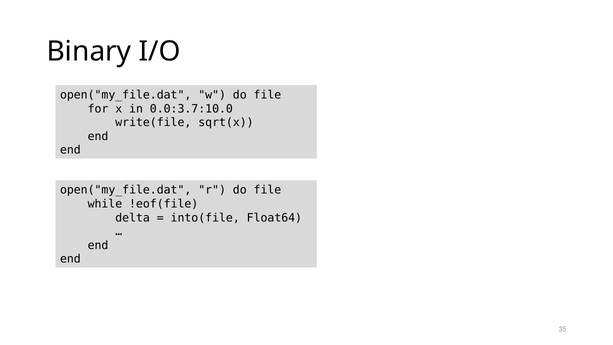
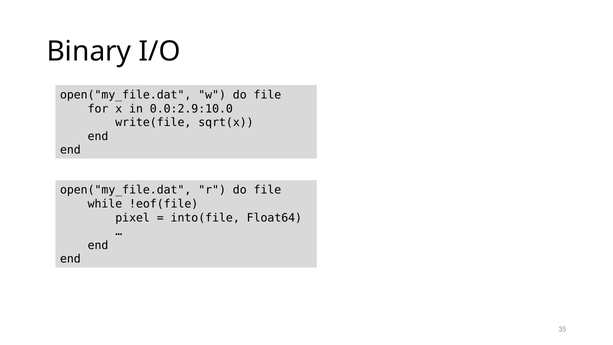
0.0:3.7:10.0: 0.0:3.7:10.0 -> 0.0:2.9:10.0
delta: delta -> pixel
